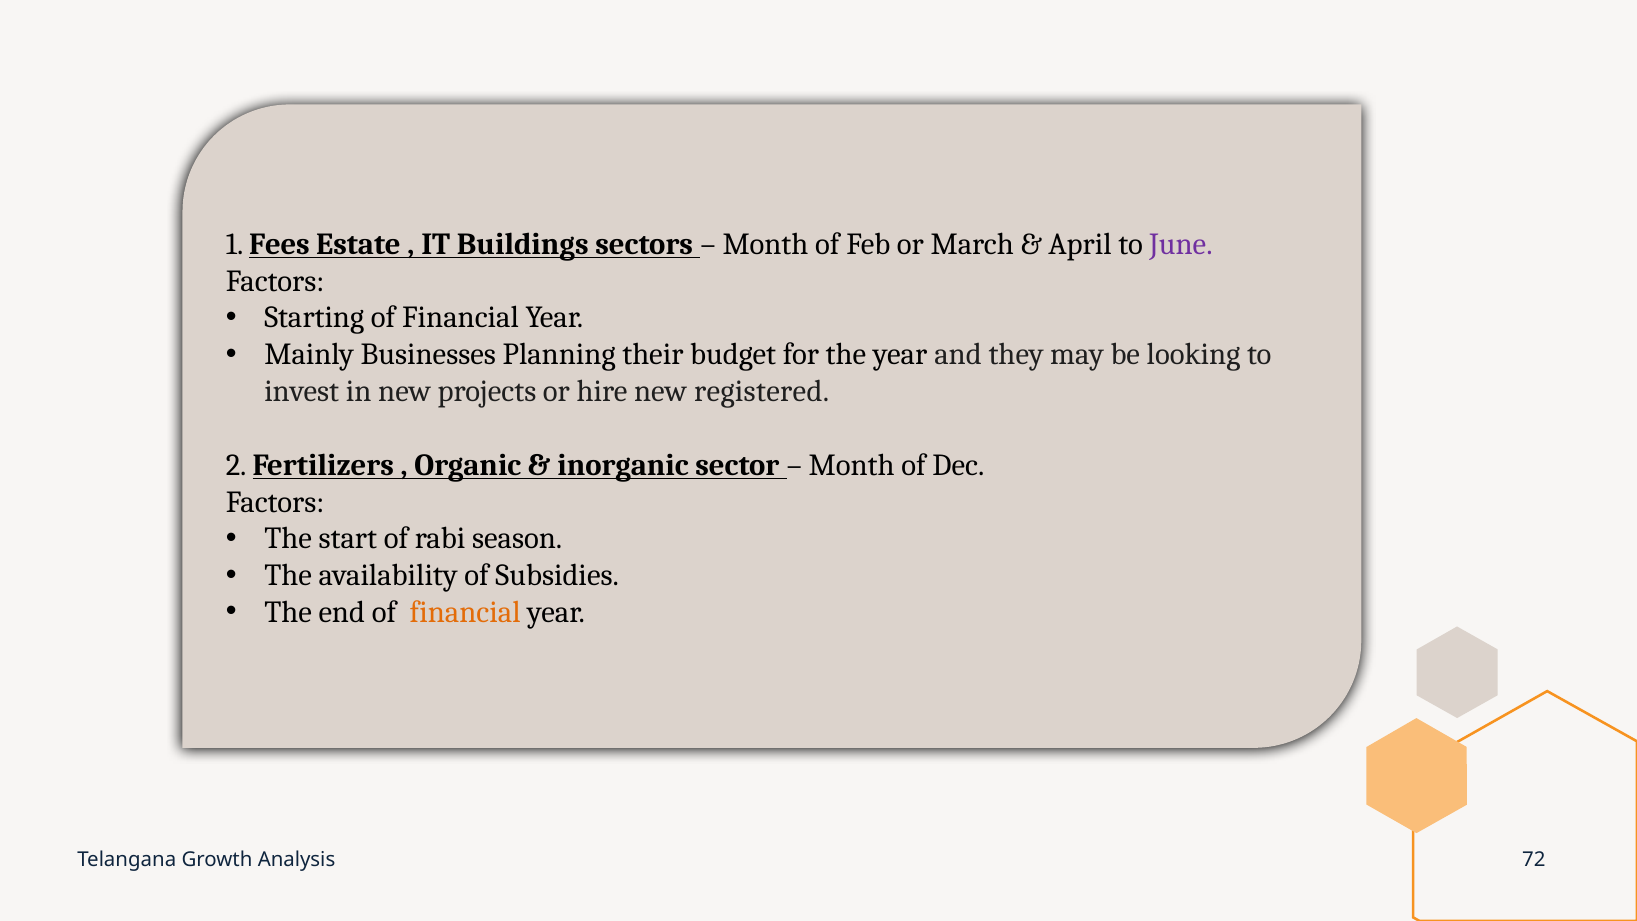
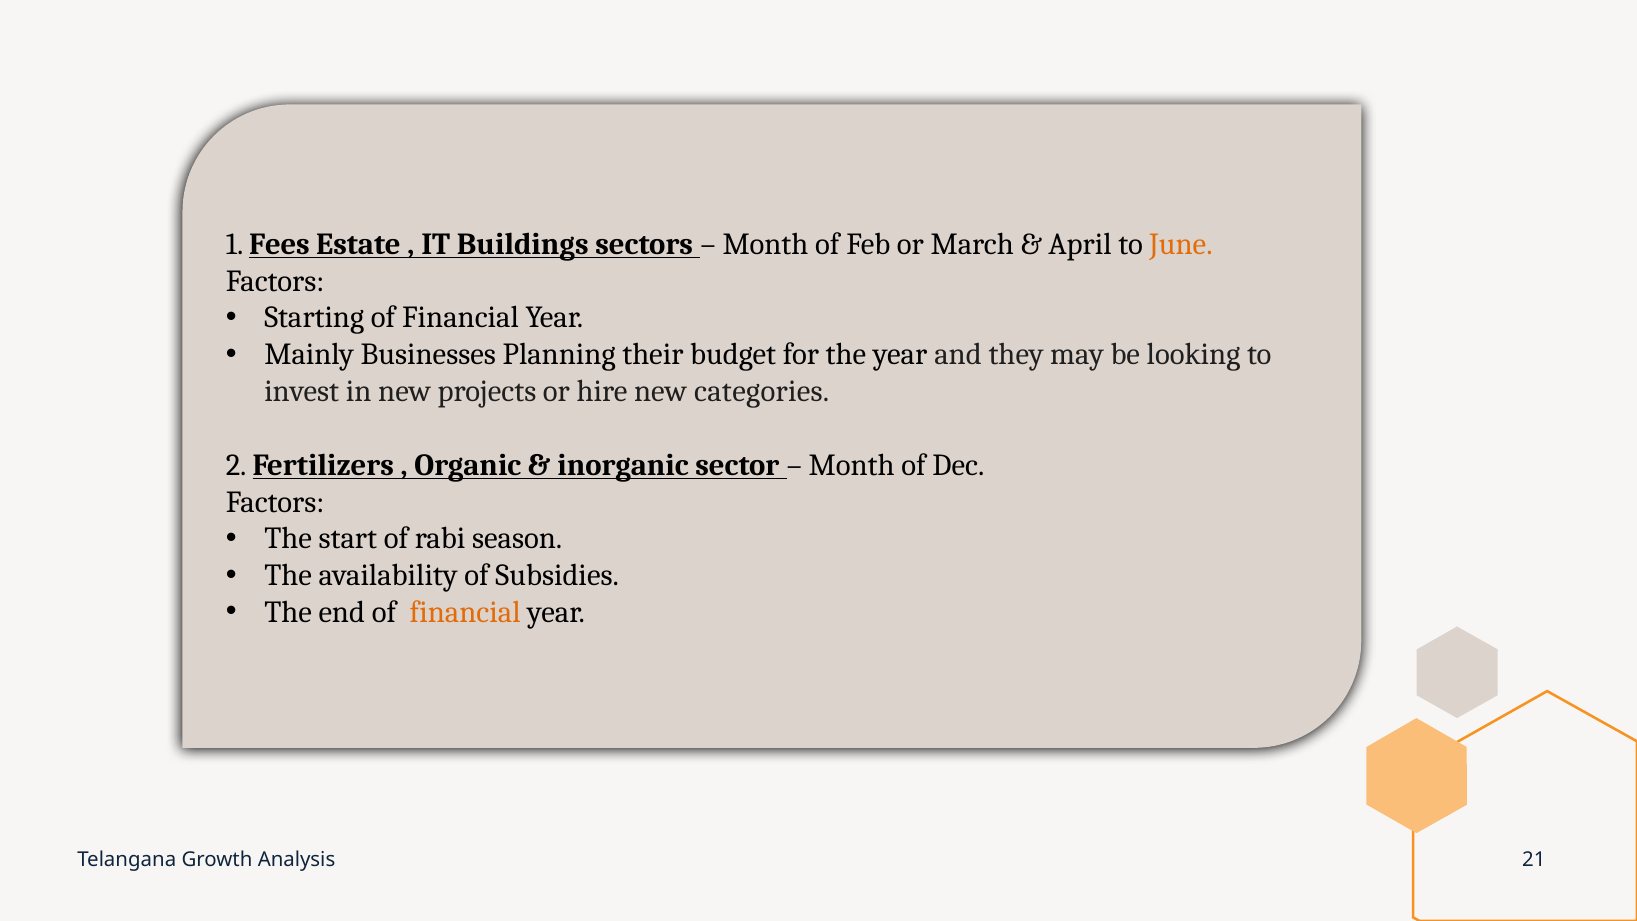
June colour: purple -> orange
registered: registered -> categories
72: 72 -> 21
